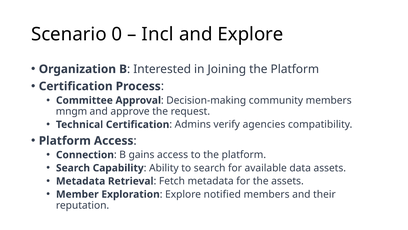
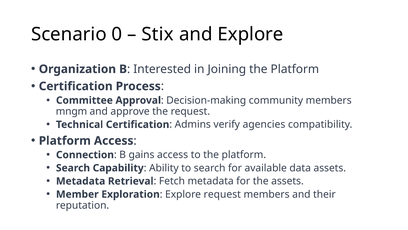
Incl: Incl -> Stix
Explore notified: notified -> request
